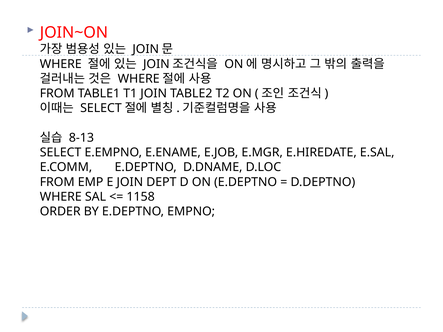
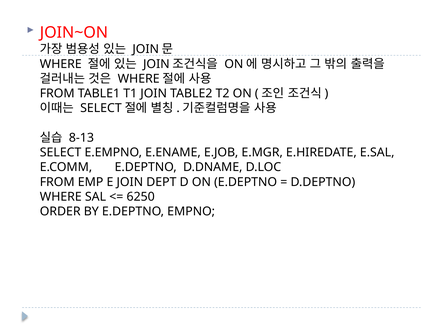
1158: 1158 -> 6250
